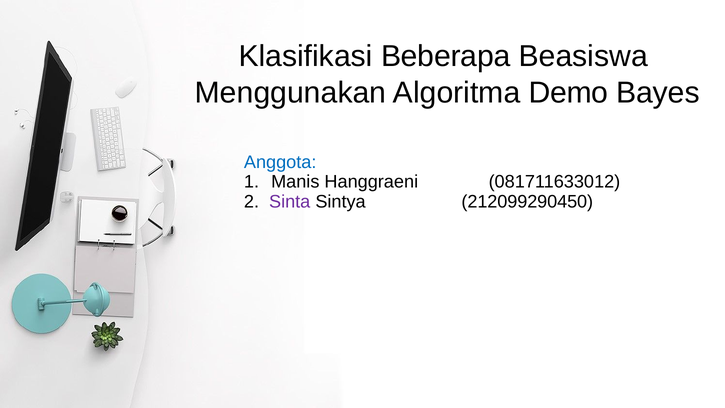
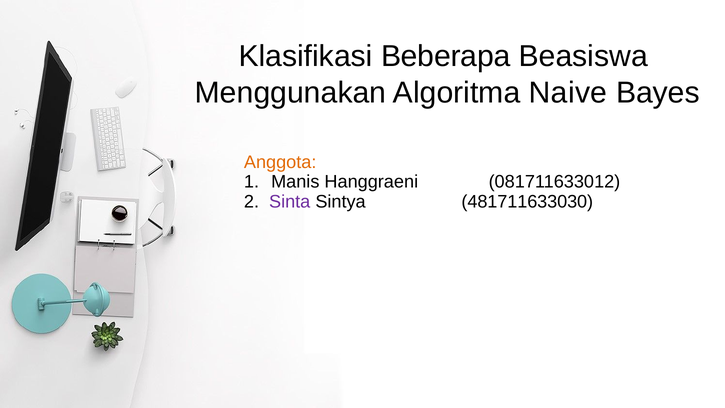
Demo: Demo -> Naive
Anggota colour: blue -> orange
212099290450: 212099290450 -> 481711633030
